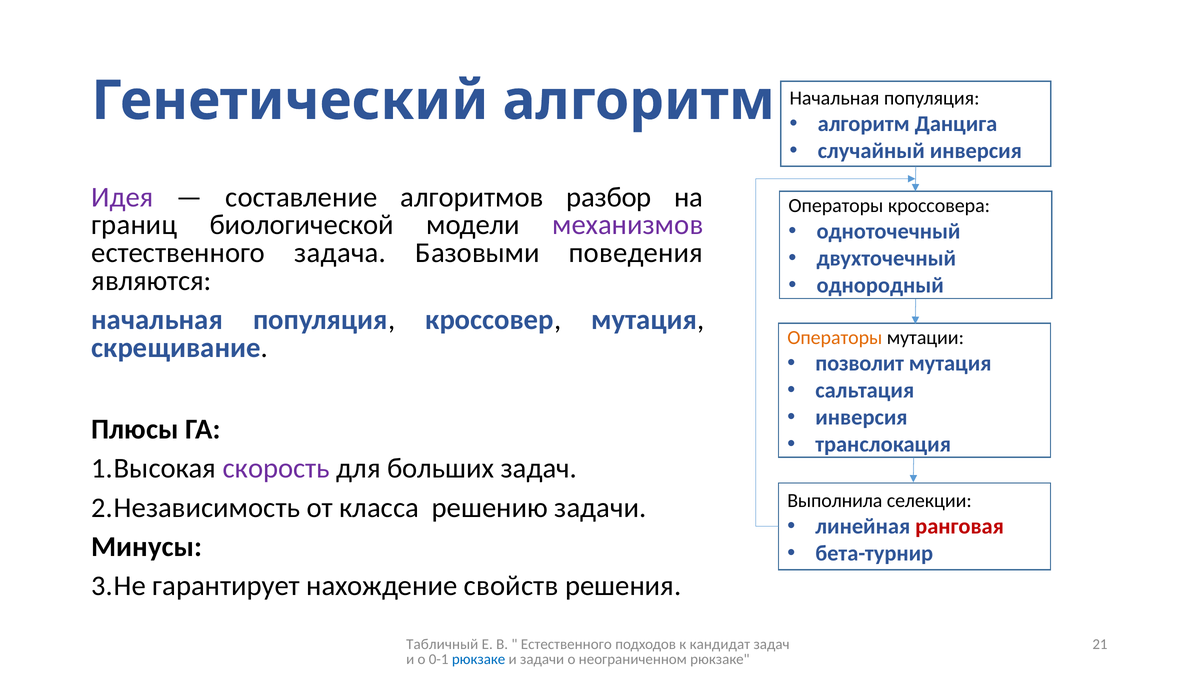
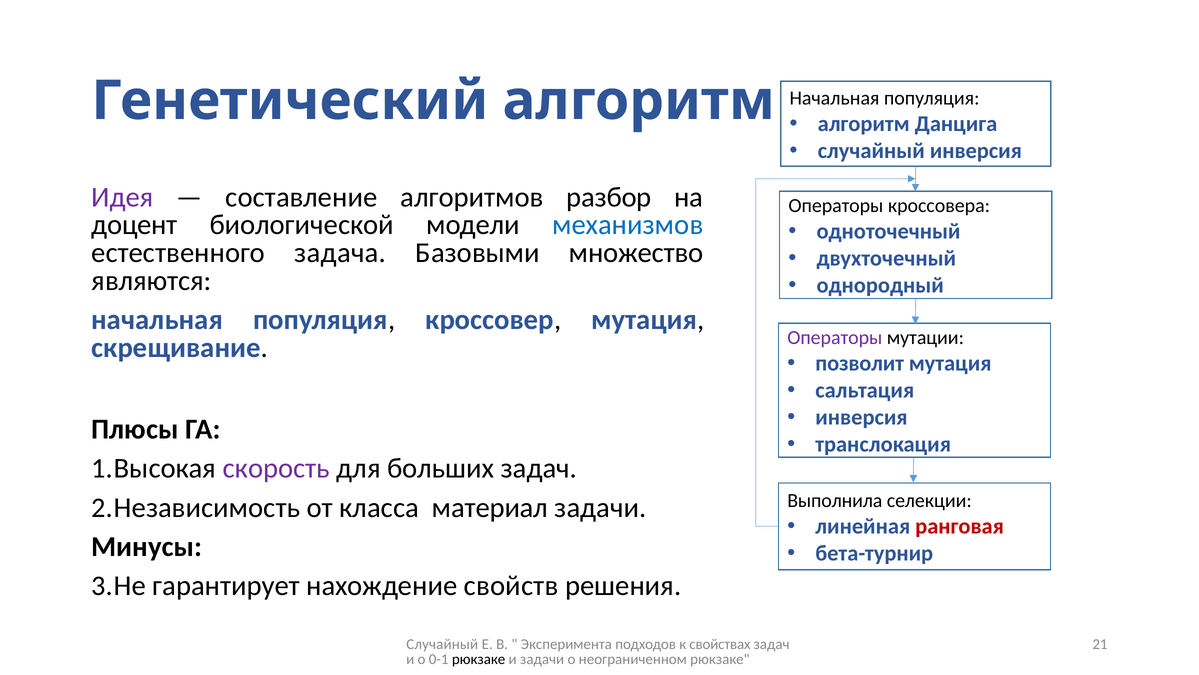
границ: границ -> доцент
механизмов colour: purple -> blue
поведения: поведения -> множество
Операторы at (835, 337) colour: orange -> purple
решению: решению -> материал
Табличный at (442, 644): Табличный -> Случайный
Естественного at (566, 644): Естественного -> Эксперимента
кандидат: кандидат -> свойствах
рюкзаке at (479, 659) colour: blue -> black
